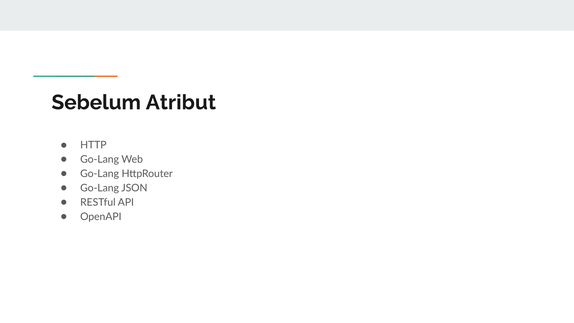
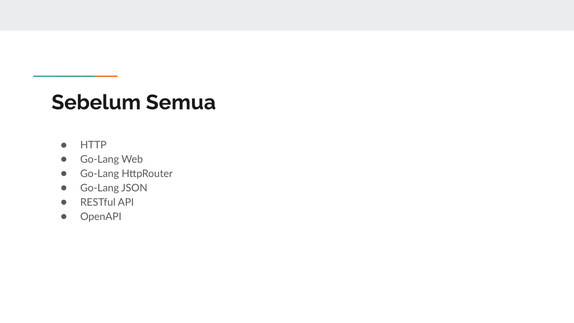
Atribut: Atribut -> Semua
